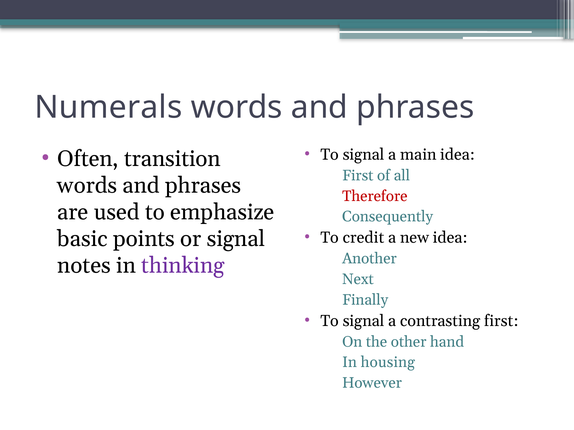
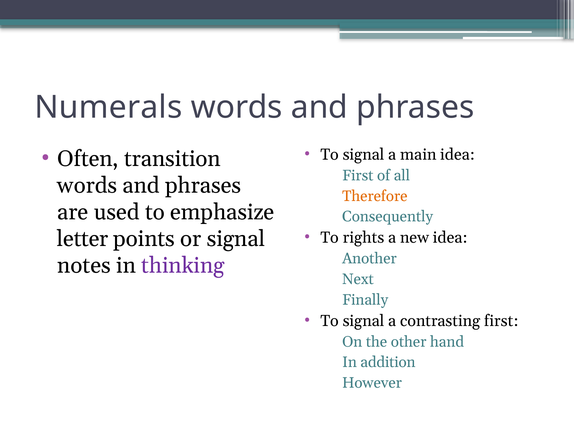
Therefore colour: red -> orange
credit: credit -> rights
basic: basic -> letter
housing: housing -> addition
